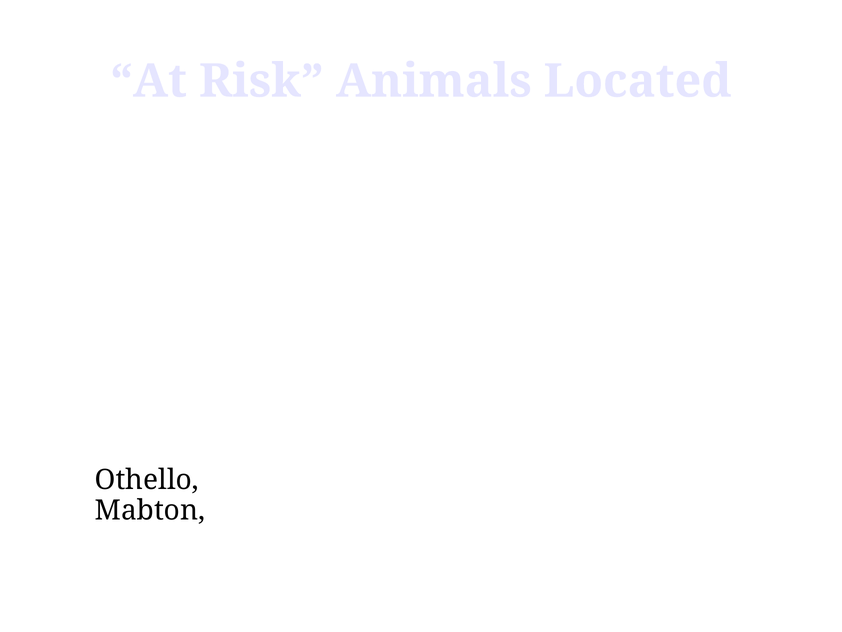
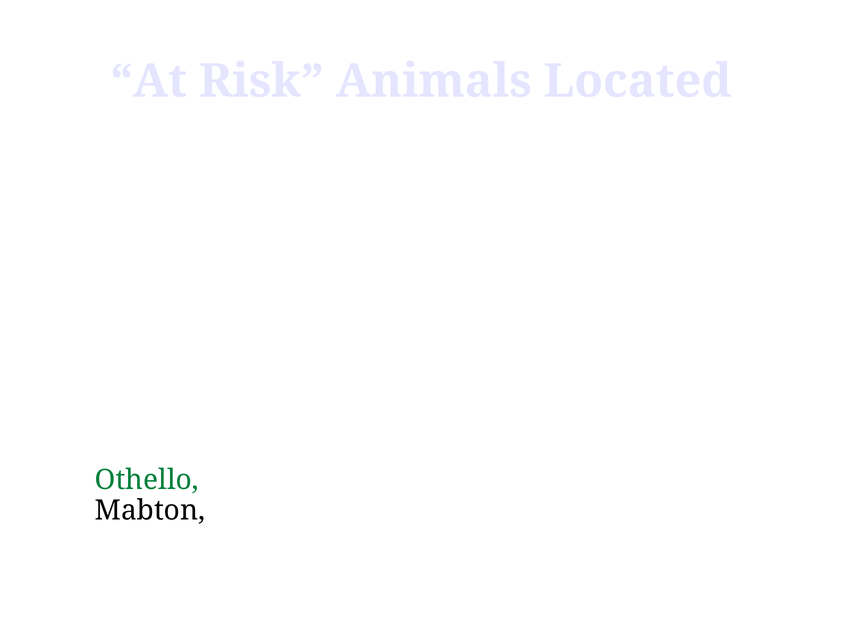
Othello colour: black -> green
